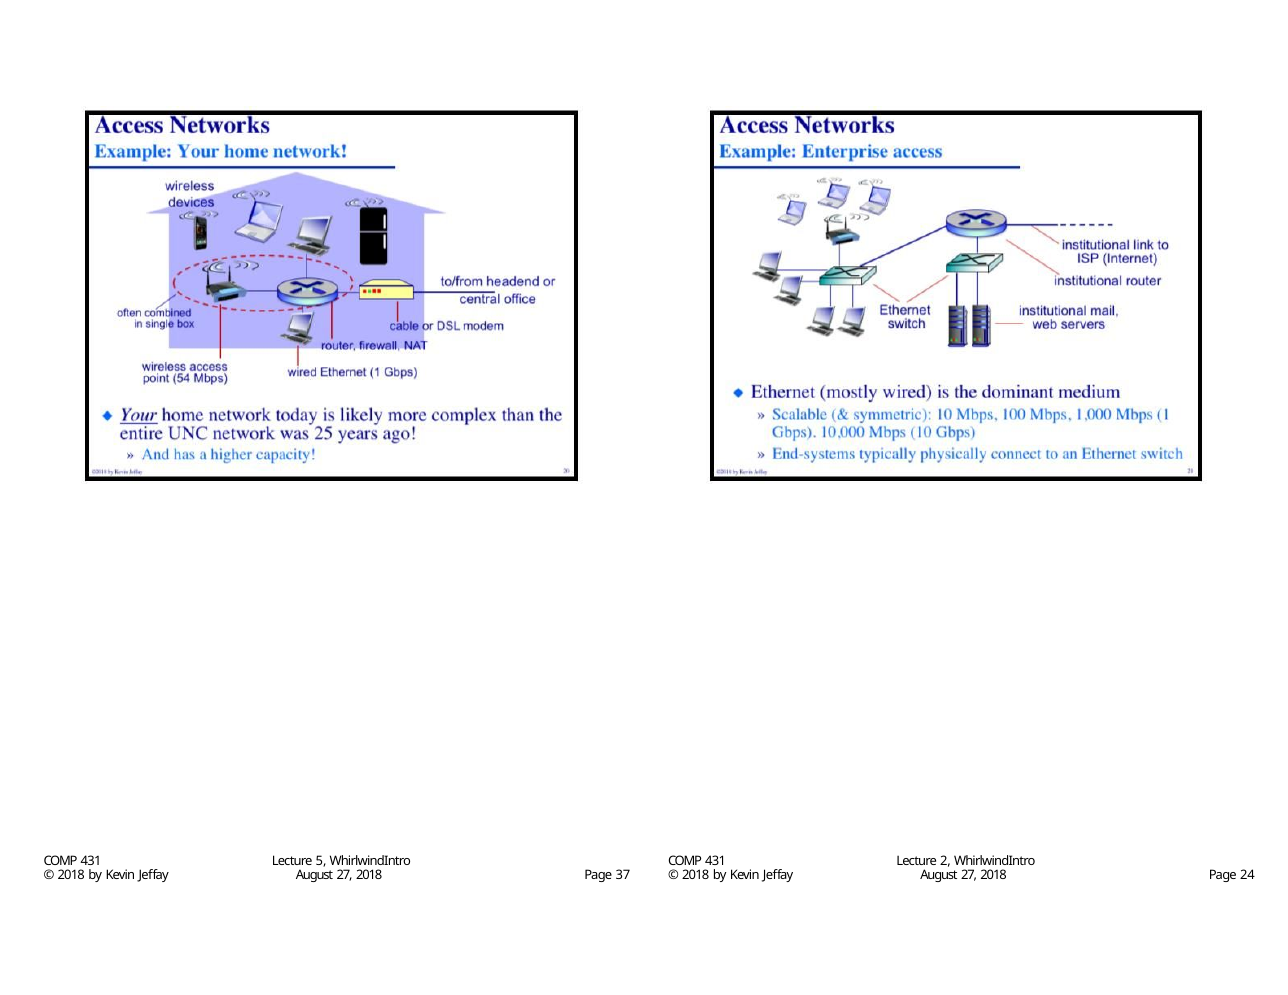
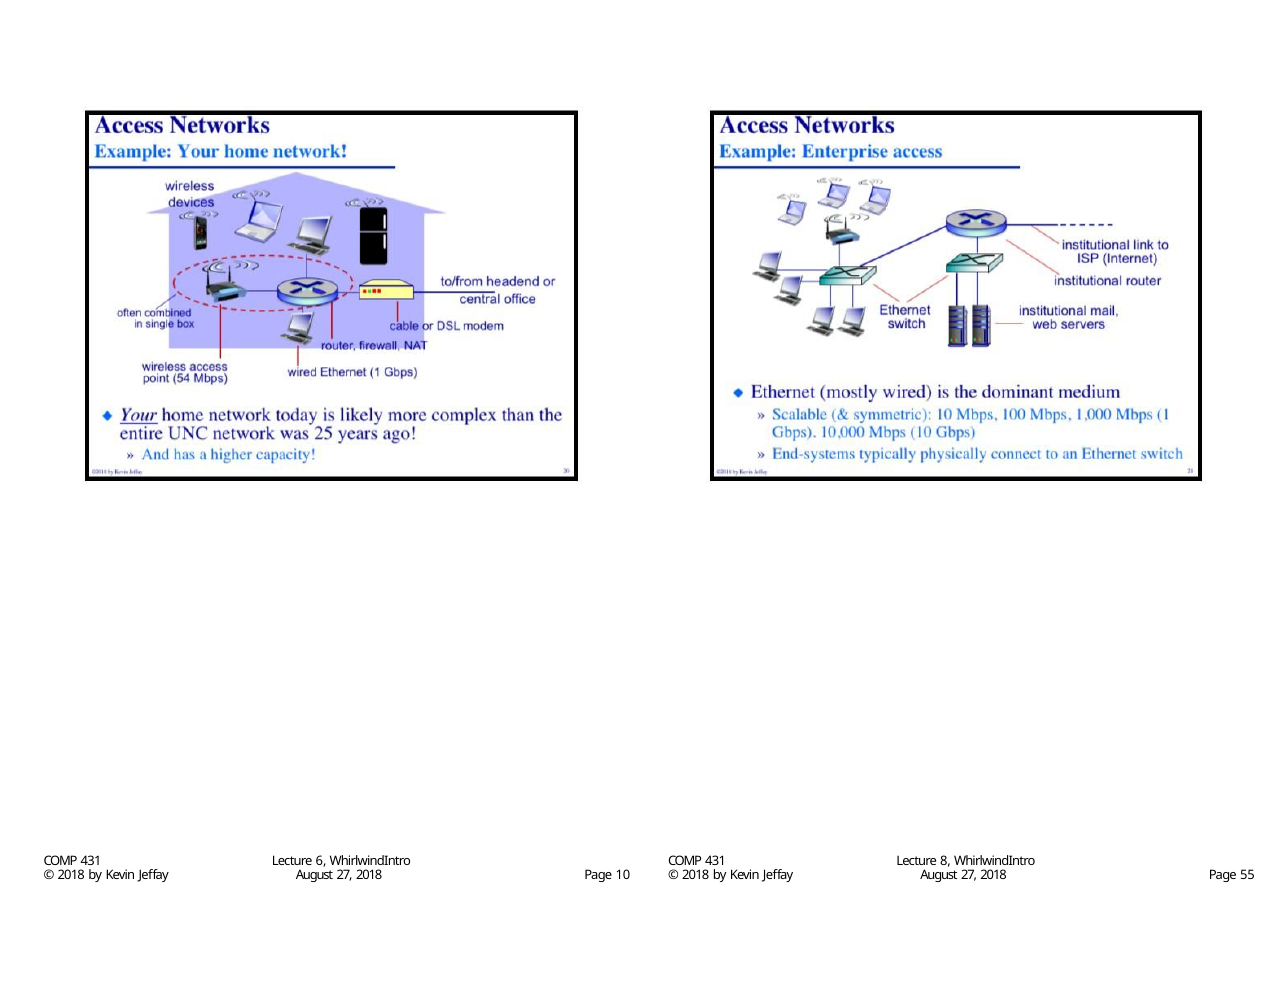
5: 5 -> 6
2: 2 -> 8
37: 37 -> 10
24: 24 -> 55
